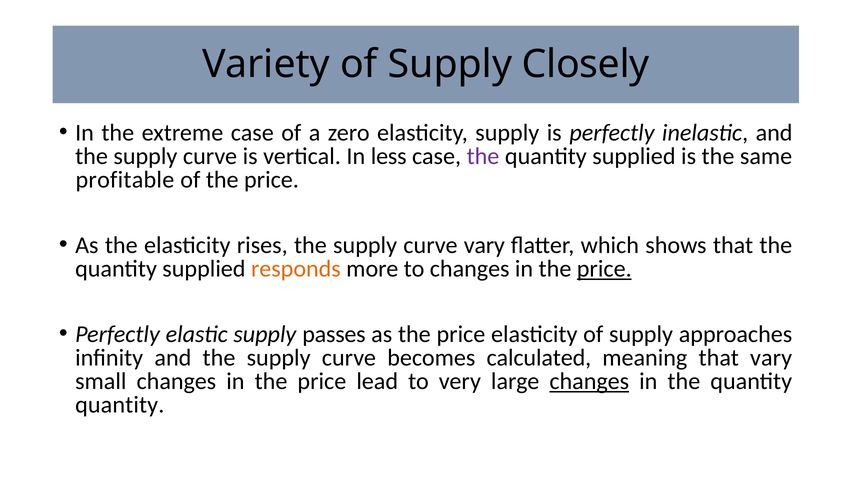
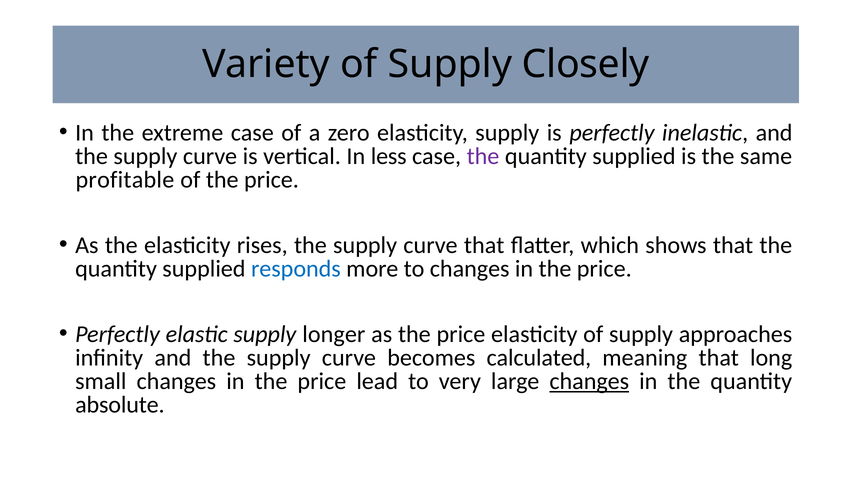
curve vary: vary -> that
responds colour: orange -> blue
price at (604, 269) underline: present -> none
passes: passes -> longer
that vary: vary -> long
quantity at (120, 405): quantity -> absolute
